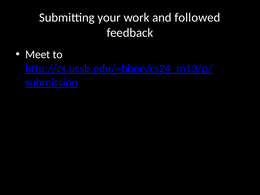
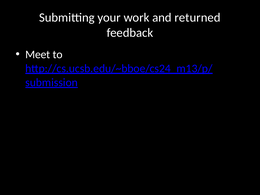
followed: followed -> returned
